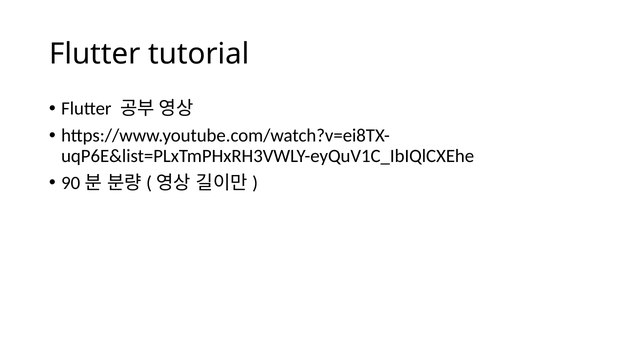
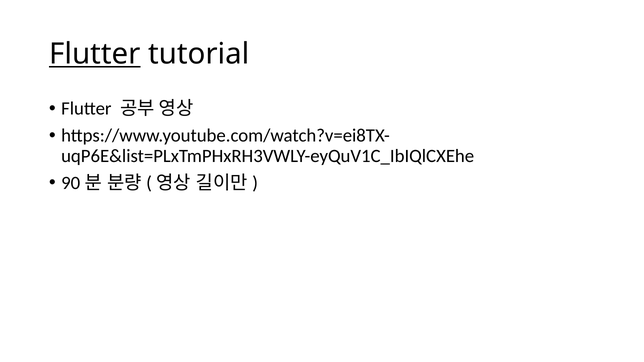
Flutter at (95, 54) underline: none -> present
